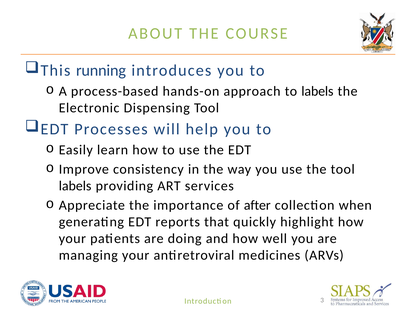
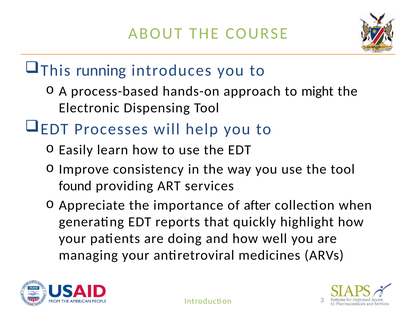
to labels: labels -> might
labels at (75, 186): labels -> found
